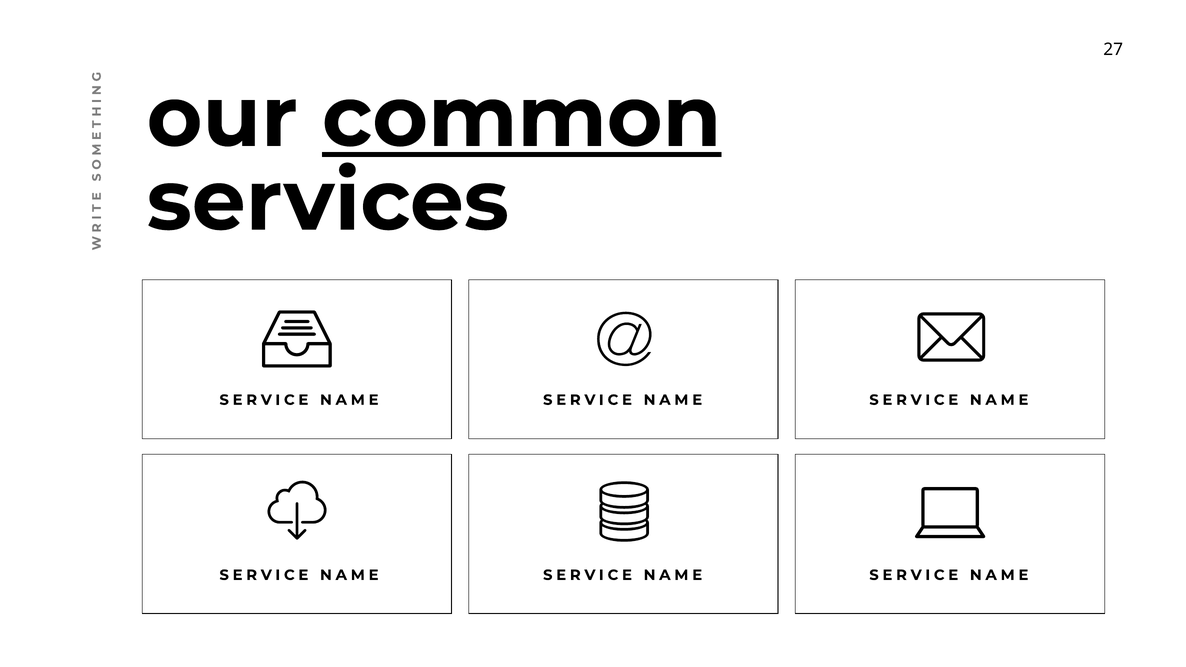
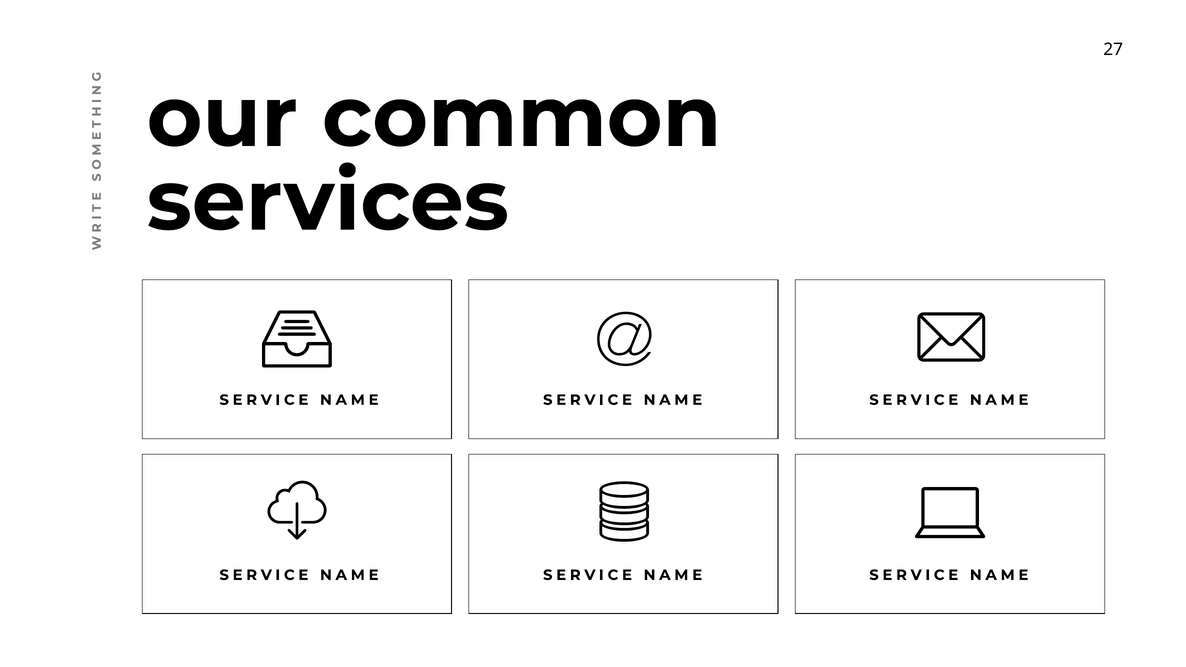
common underline: present -> none
